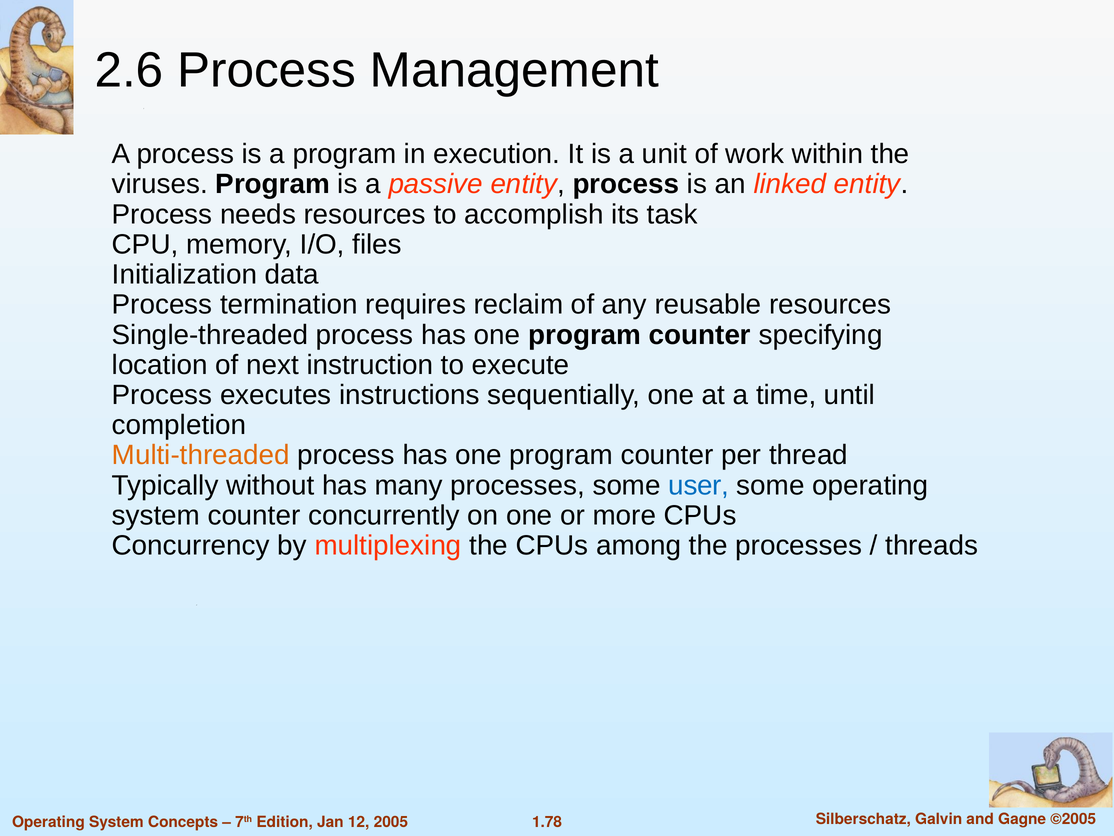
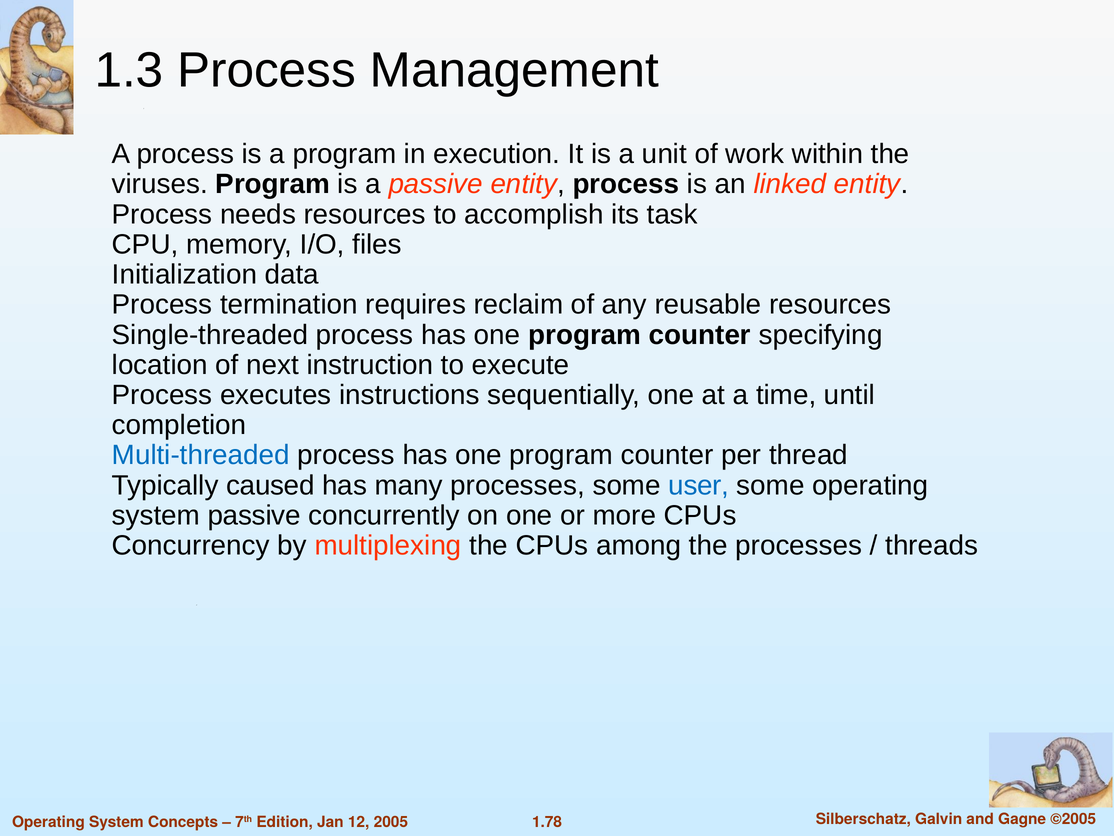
2.6: 2.6 -> 1.3
Multi-threaded colour: orange -> blue
without: without -> caused
system counter: counter -> passive
